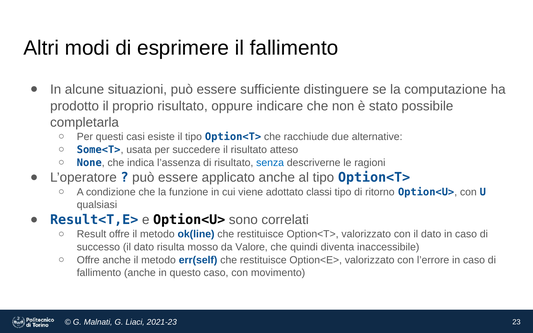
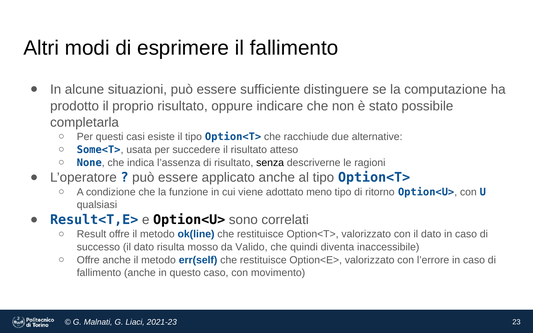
senza colour: blue -> black
classi: classi -> meno
Valore: Valore -> Valido
